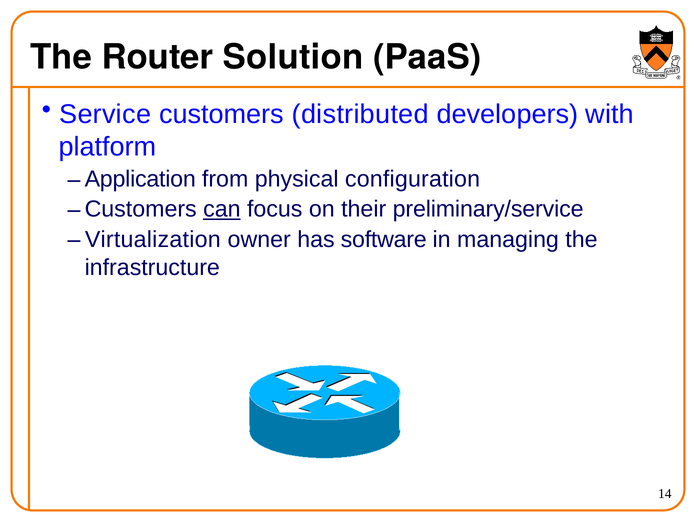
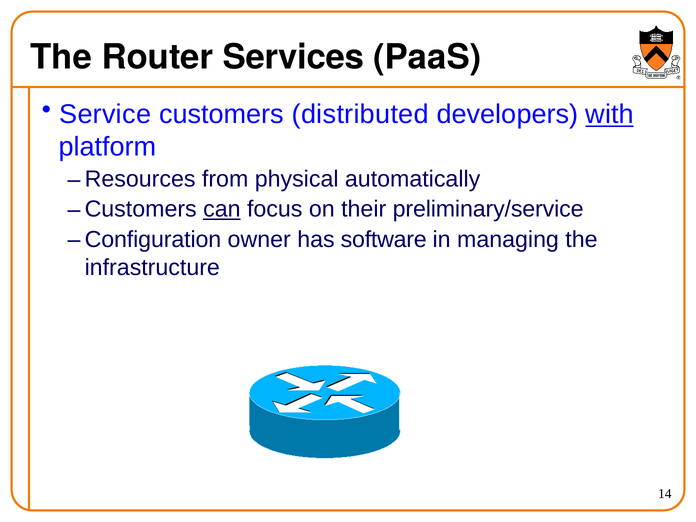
Solution: Solution -> Services
with underline: none -> present
Application: Application -> Resources
configuration: configuration -> automatically
Virtualization: Virtualization -> Configuration
